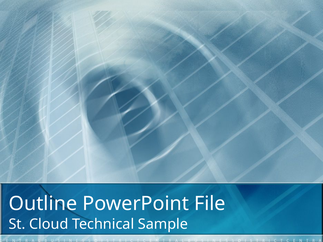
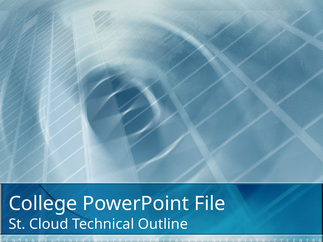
Outline: Outline -> College
Sample: Sample -> Outline
